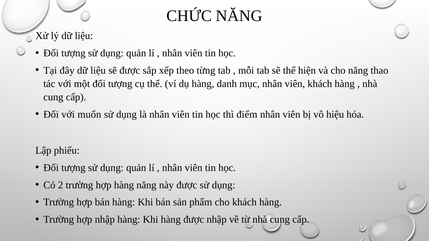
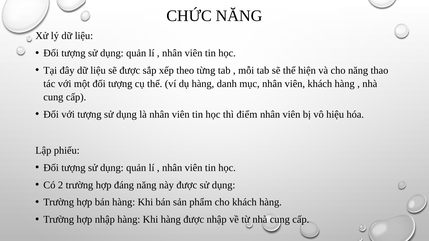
với muốn: muốn -> tượng
hợp hàng: hàng -> đáng
